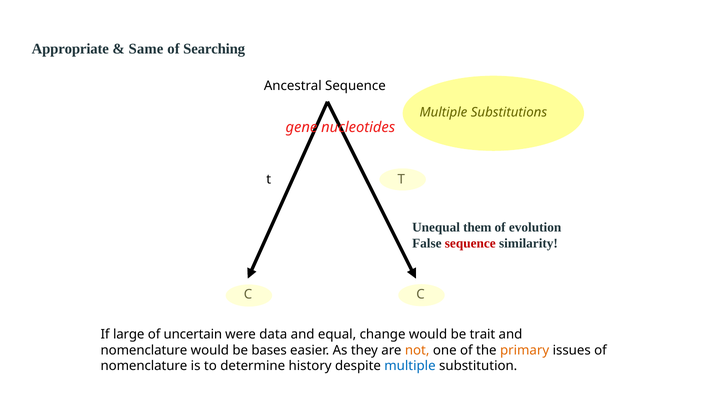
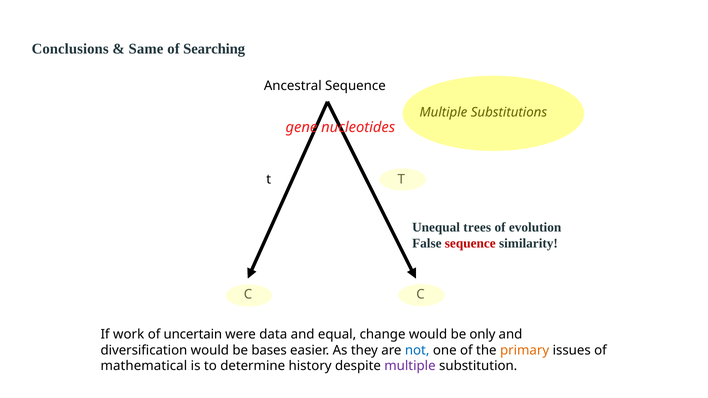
Appropriate: Appropriate -> Conclusions
them: them -> trees
large: large -> work
trait: trait -> only
nomenclature at (144, 350): nomenclature -> diversification
not colour: orange -> blue
nomenclature at (144, 366): nomenclature -> mathematical
multiple at (410, 366) colour: blue -> purple
